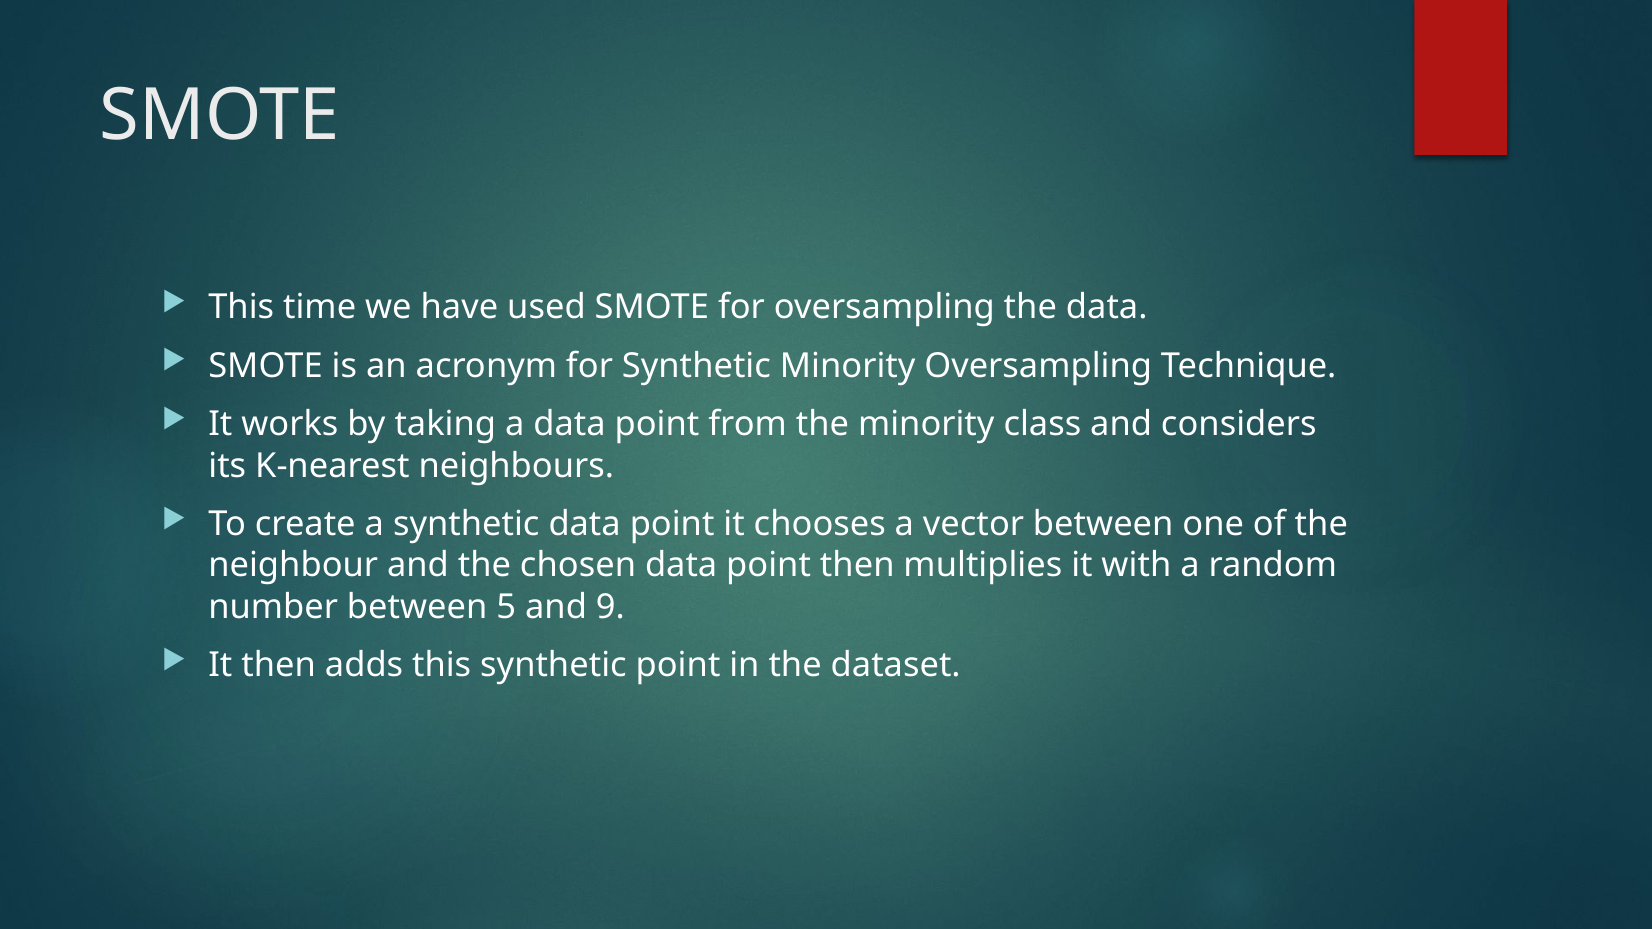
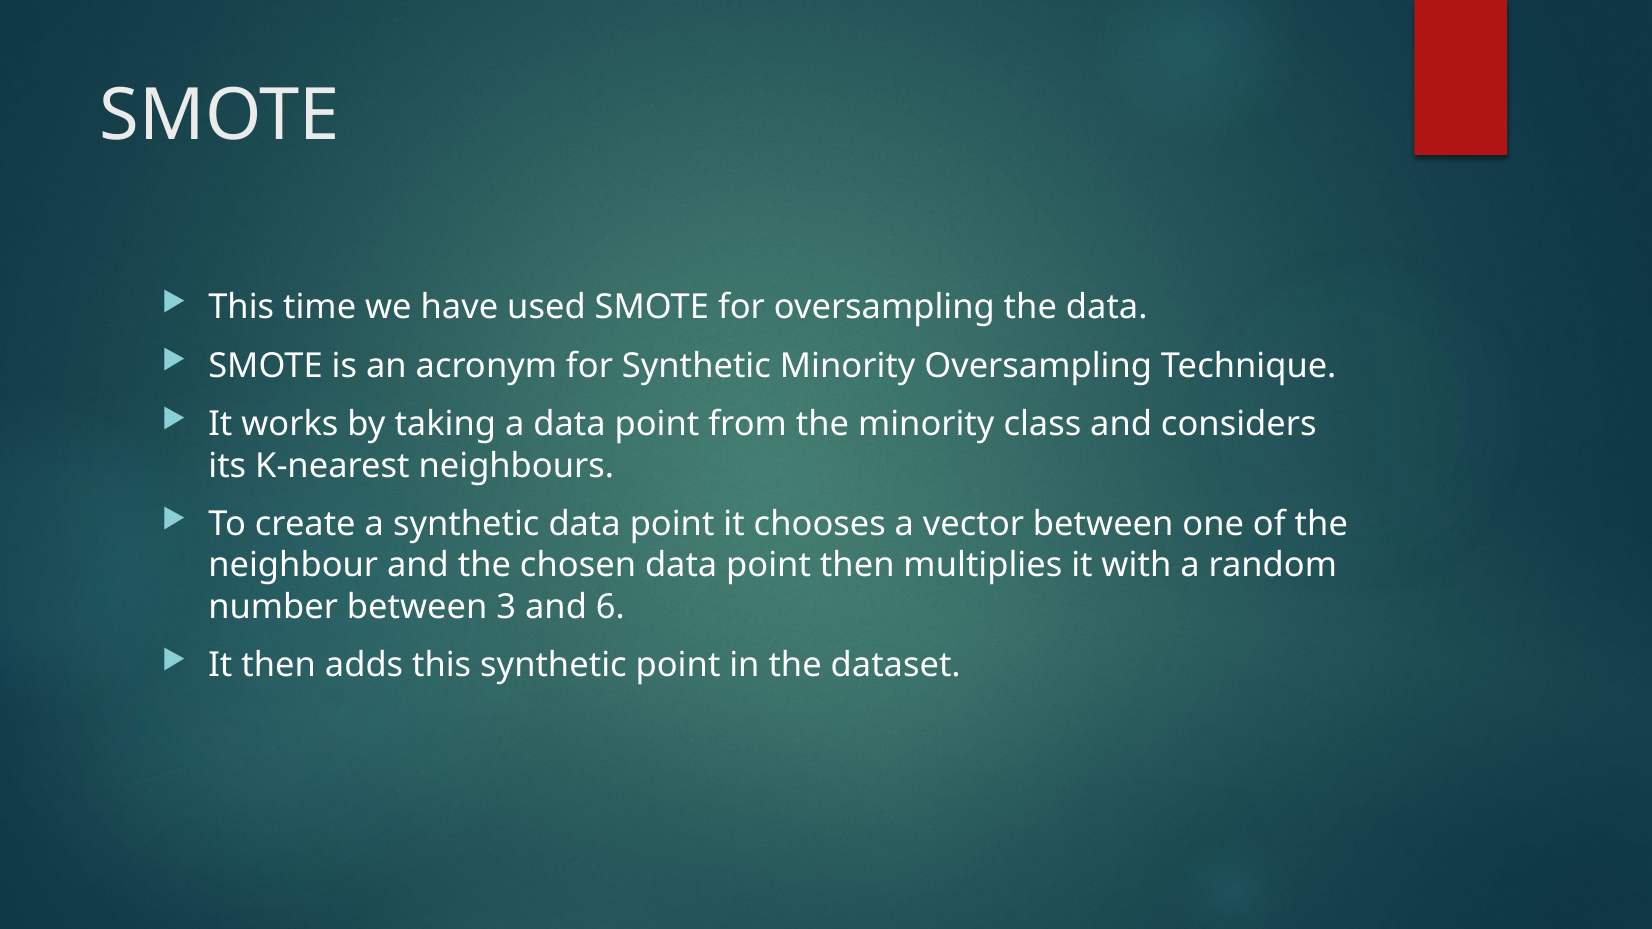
5: 5 -> 3
9: 9 -> 6
